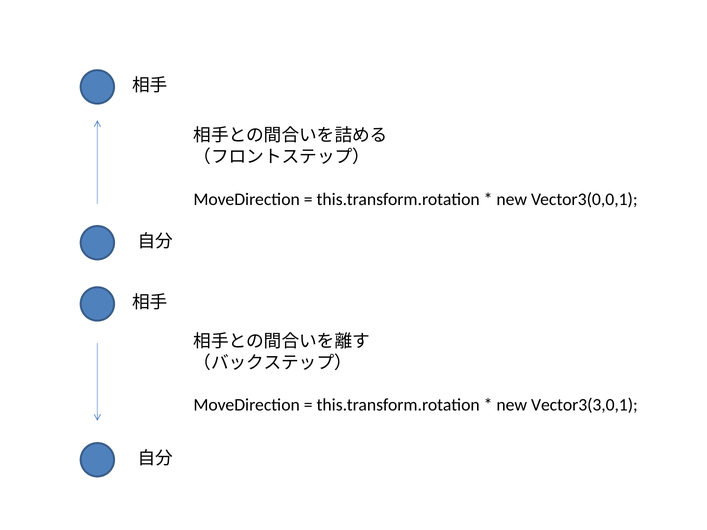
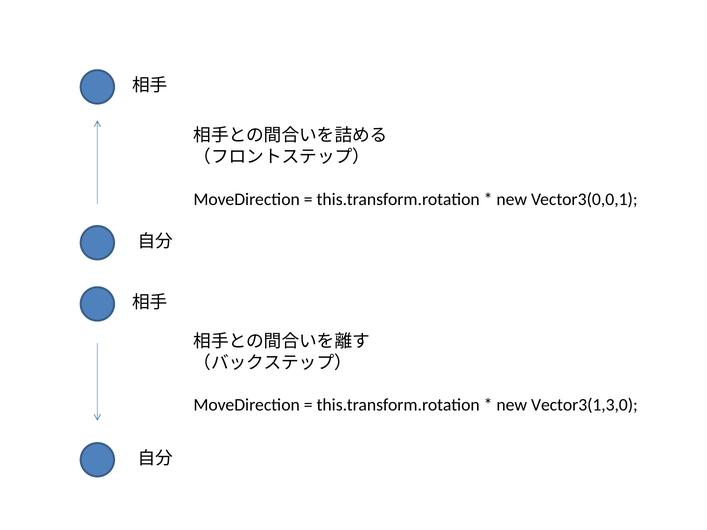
Vector3(3,0,1: Vector3(3,0,1 -> Vector3(1,3,0
